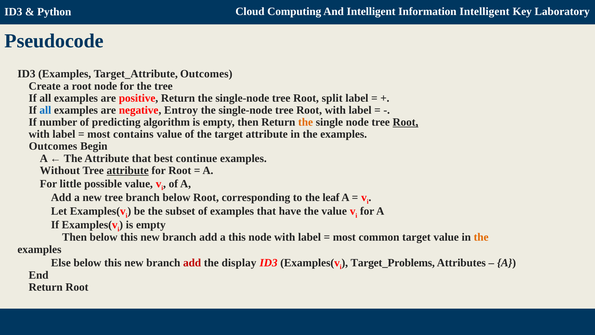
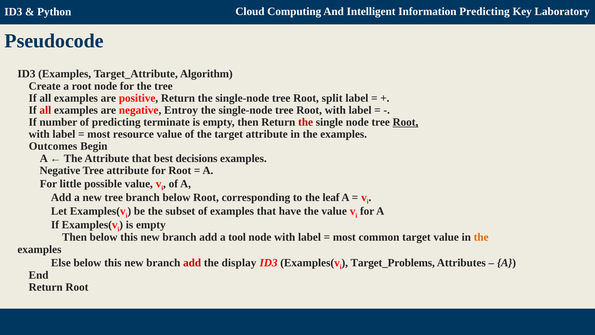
Information Intelligent: Intelligent -> Predicting
Target_Attribute Outcomes: Outcomes -> Algorithm
all at (45, 110) colour: blue -> red
algorithm: algorithm -> terminate
the at (306, 122) colour: orange -> red
contains: contains -> resource
continue: continue -> decisions
Without at (60, 170): Without -> Negative
attribute at (128, 170) underline: present -> none
a this: this -> tool
